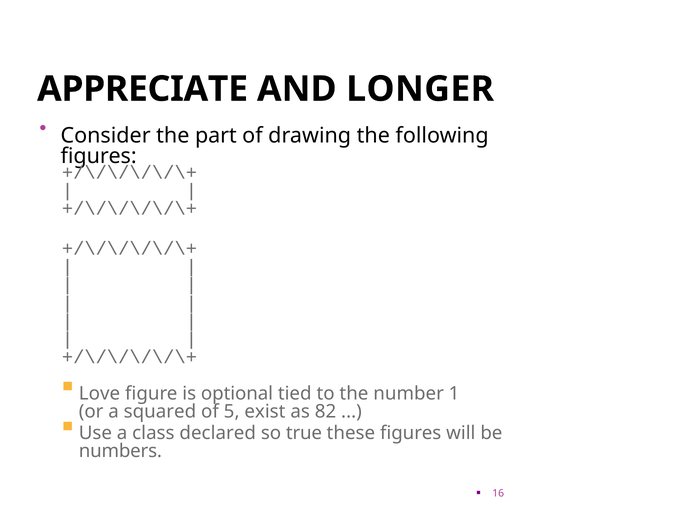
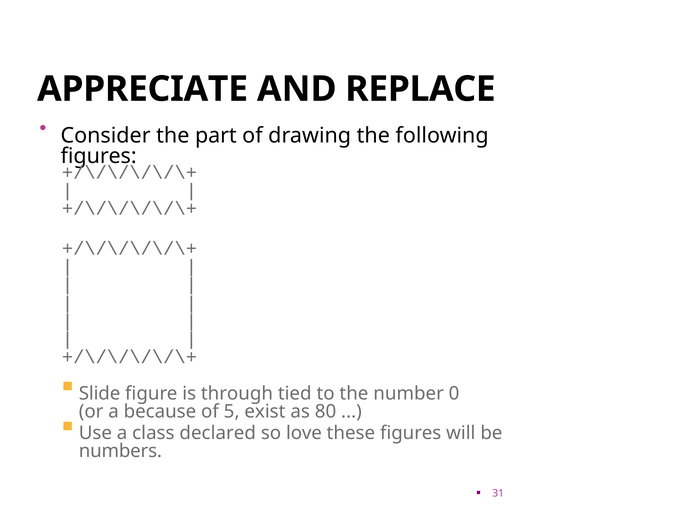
LONGER: LONGER -> REPLACE
Love: Love -> Slide
optional: optional -> through
1: 1 -> 0
squared: squared -> because
82: 82 -> 80
true: true -> love
16: 16 -> 31
